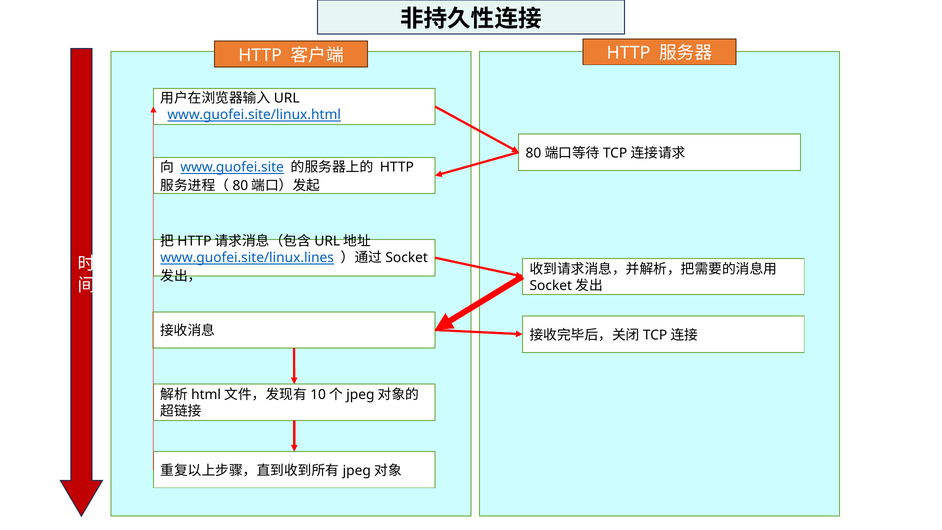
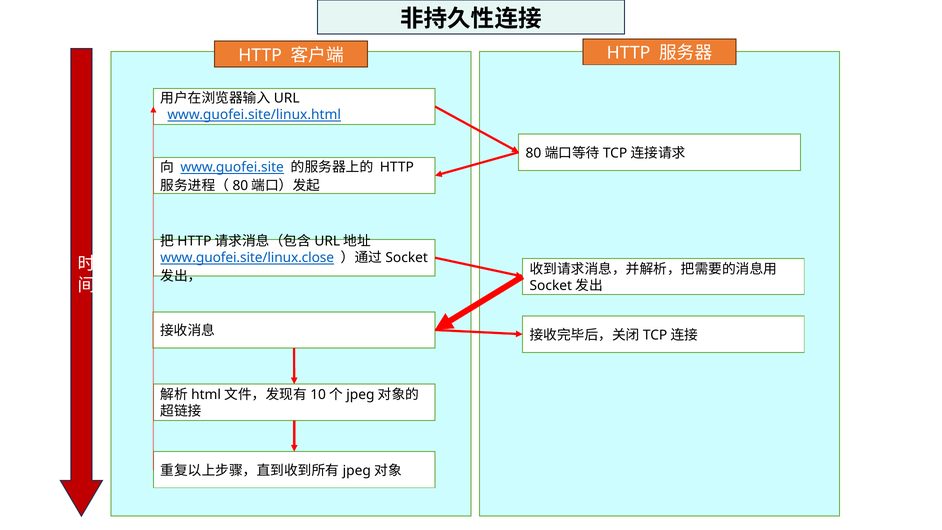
www.guofei.site/linux.lines: www.guofei.site/linux.lines -> www.guofei.site/linux.close
